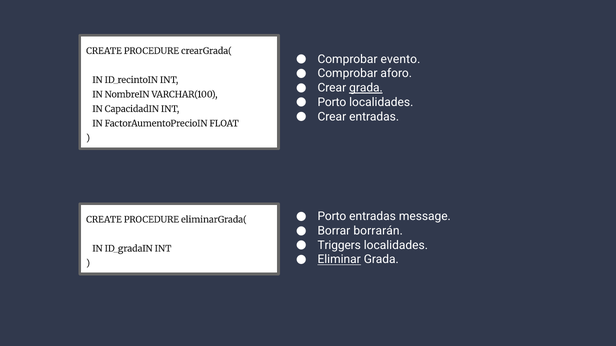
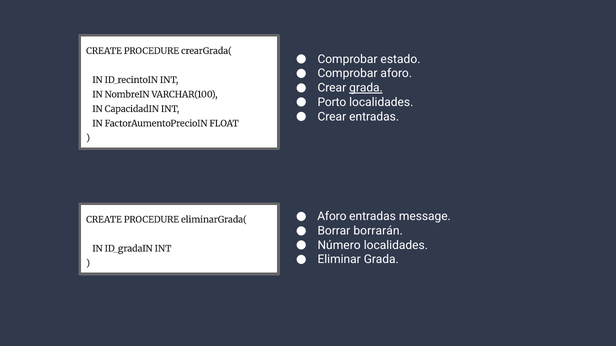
evento: evento -> estado
Porto at (332, 217): Porto -> Aforo
Triggers: Triggers -> Número
Eliminar underline: present -> none
